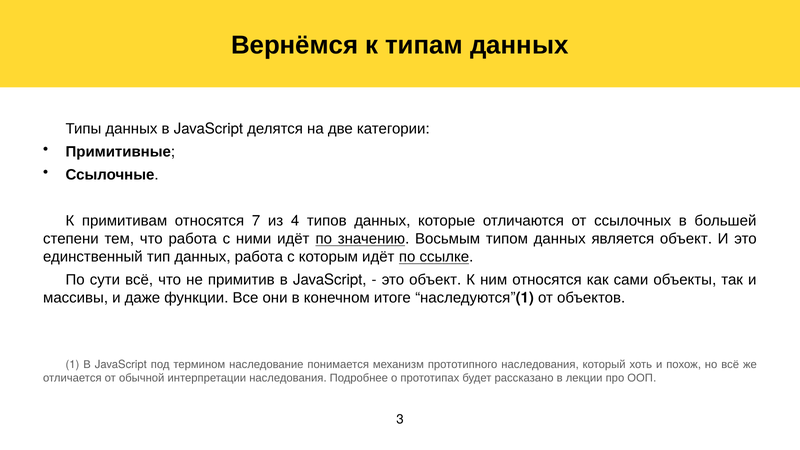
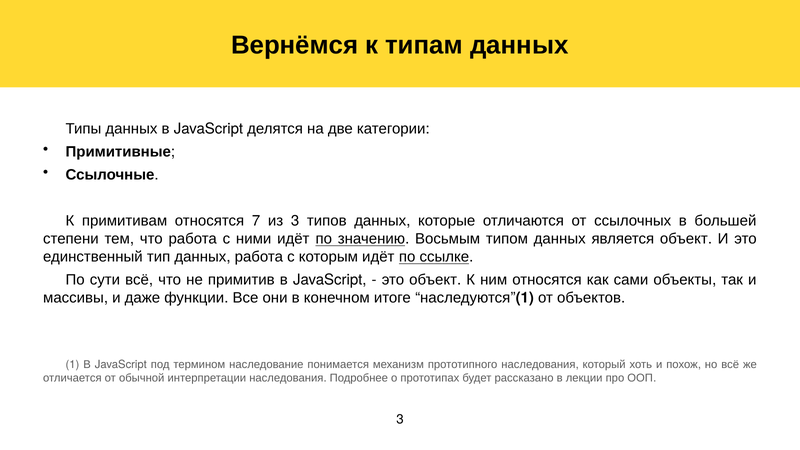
7 4: 4 -> 3
